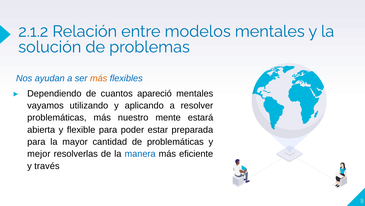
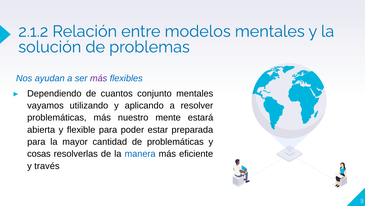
más at (99, 78) colour: orange -> purple
apareció: apareció -> conjunto
mejor: mejor -> cosas
